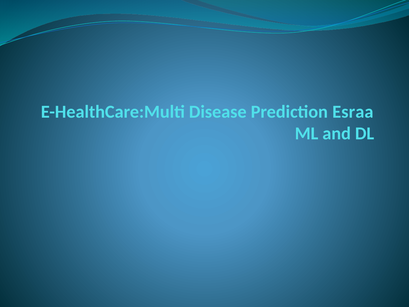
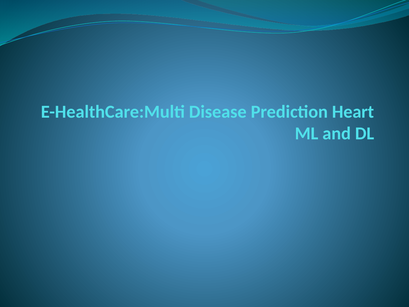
Esraa: Esraa -> Heart
